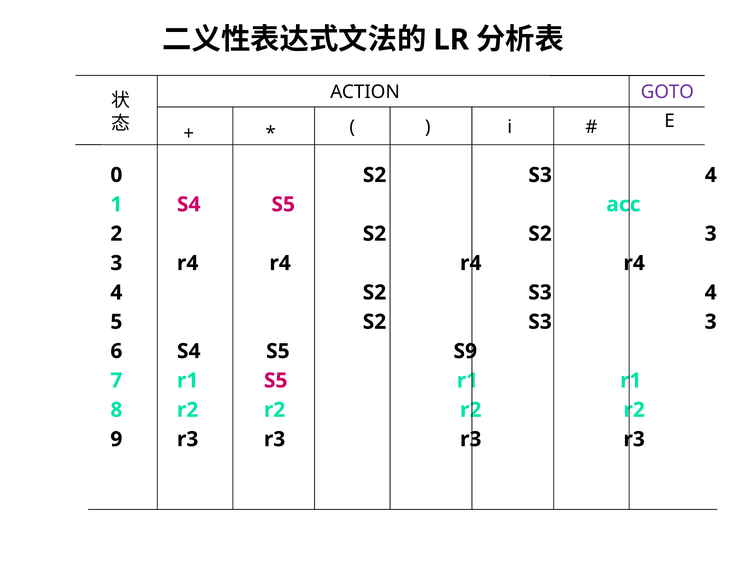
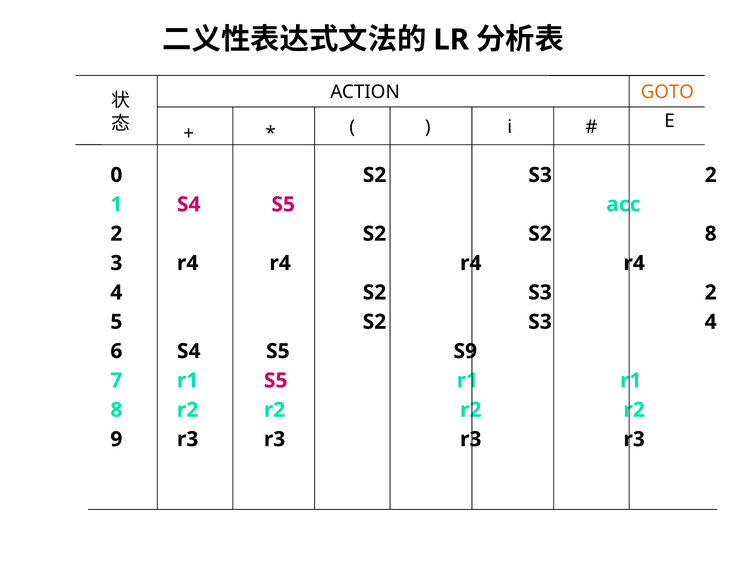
GOTO colour: purple -> orange
0 S2 S3 4: 4 -> 2
S2 3: 3 -> 8
4 S2 S3 4: 4 -> 2
S3 3: 3 -> 4
